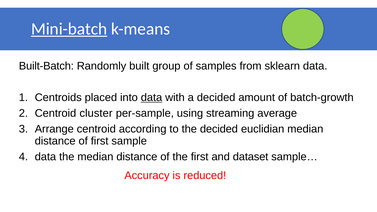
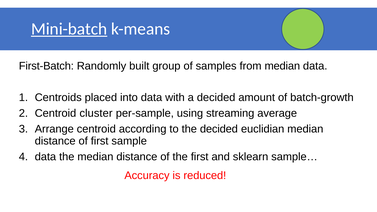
Built-Batch: Built-Batch -> First-Batch
from sklearn: sklearn -> median
data at (152, 98) underline: present -> none
dataset: dataset -> sklearn
